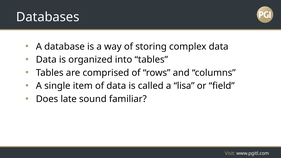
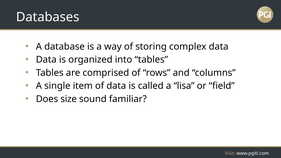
late: late -> size
